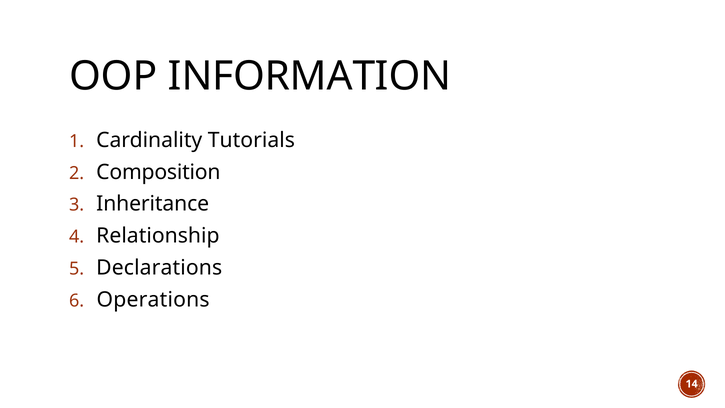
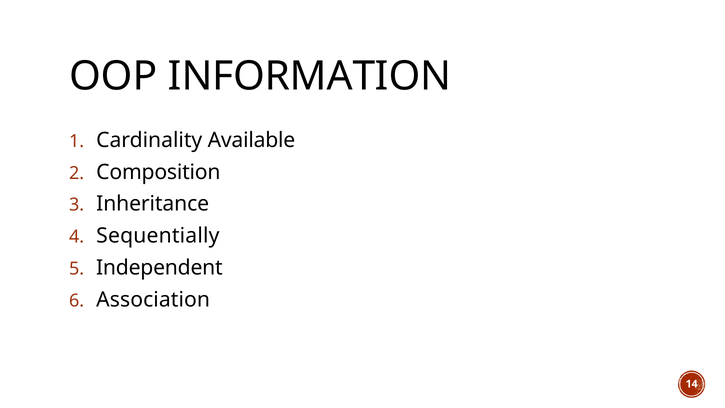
Tutorials: Tutorials -> Available
Relationship: Relationship -> Sequentially
Declarations: Declarations -> Independent
Operations: Operations -> Association
